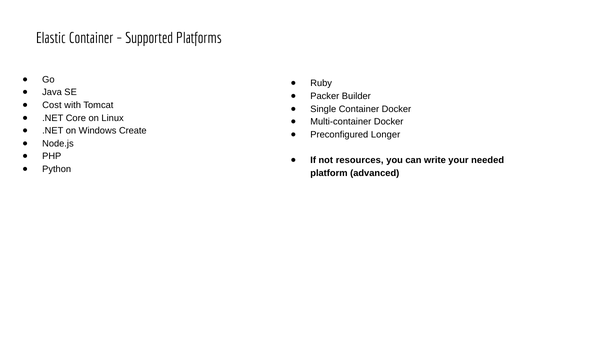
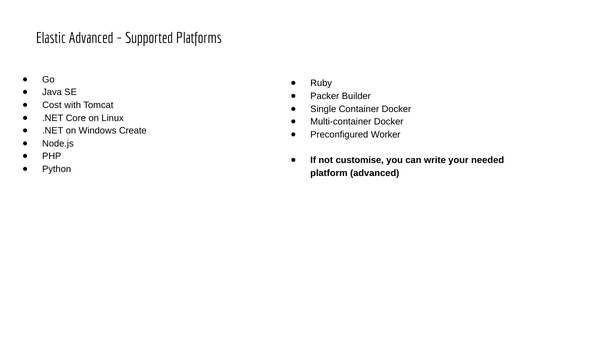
Elastic Container: Container -> Advanced
Longer: Longer -> Worker
resources: resources -> customise
